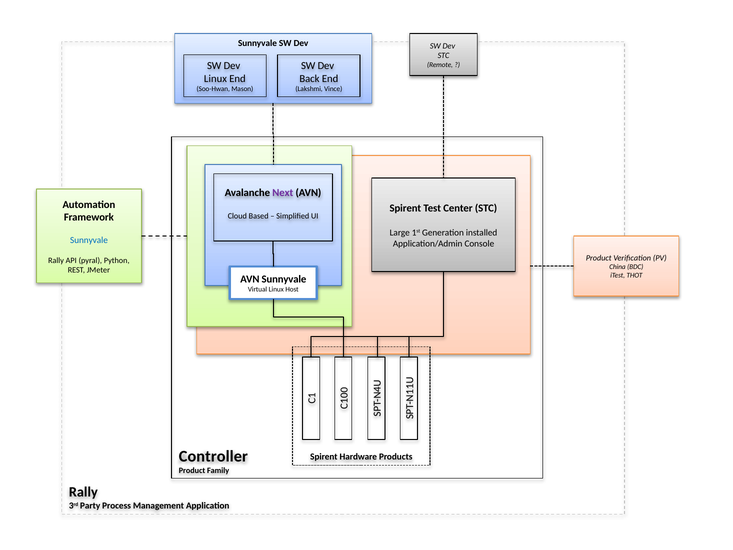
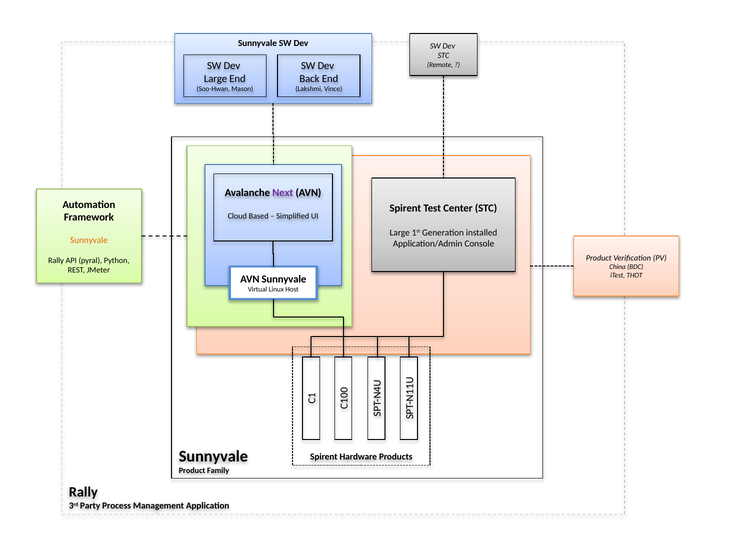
Linux at (215, 79): Linux -> Large
Sunnyvale at (89, 240) colour: blue -> orange
Controller at (213, 456): Controller -> Sunnyvale
